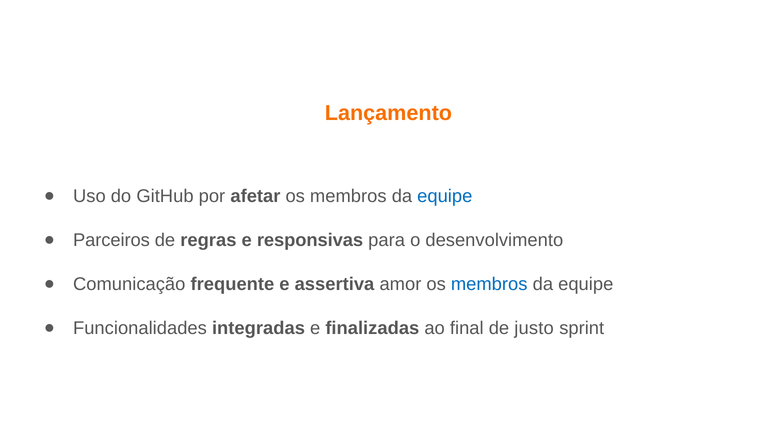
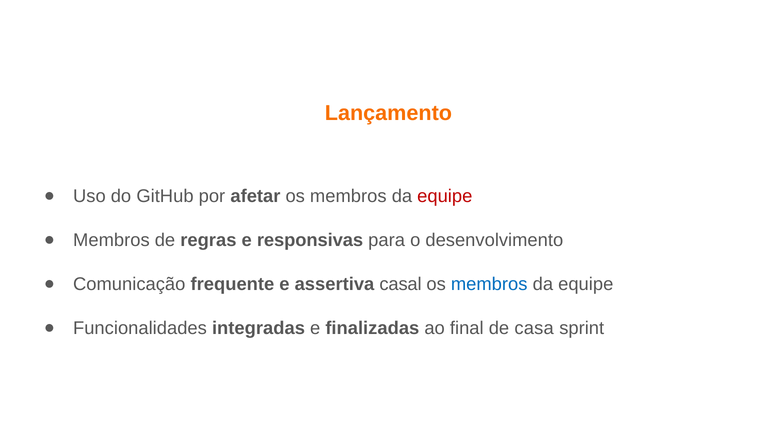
equipe at (445, 196) colour: blue -> red
Parceiros at (111, 240): Parceiros -> Membros
amor: amor -> casal
justo: justo -> casa
